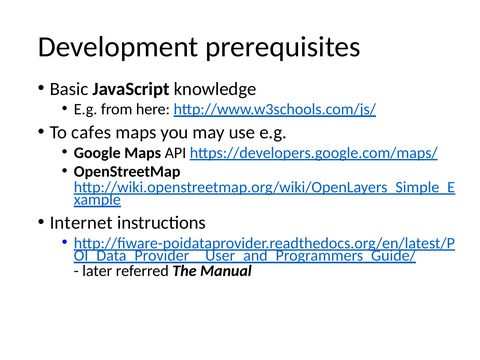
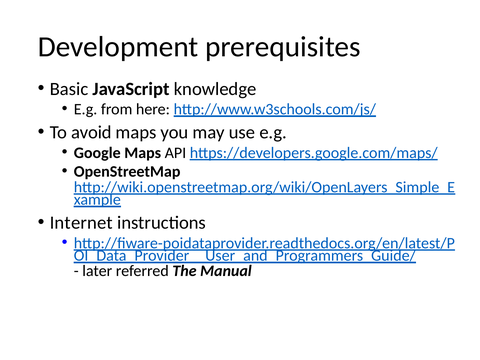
cafes: cafes -> avoid
